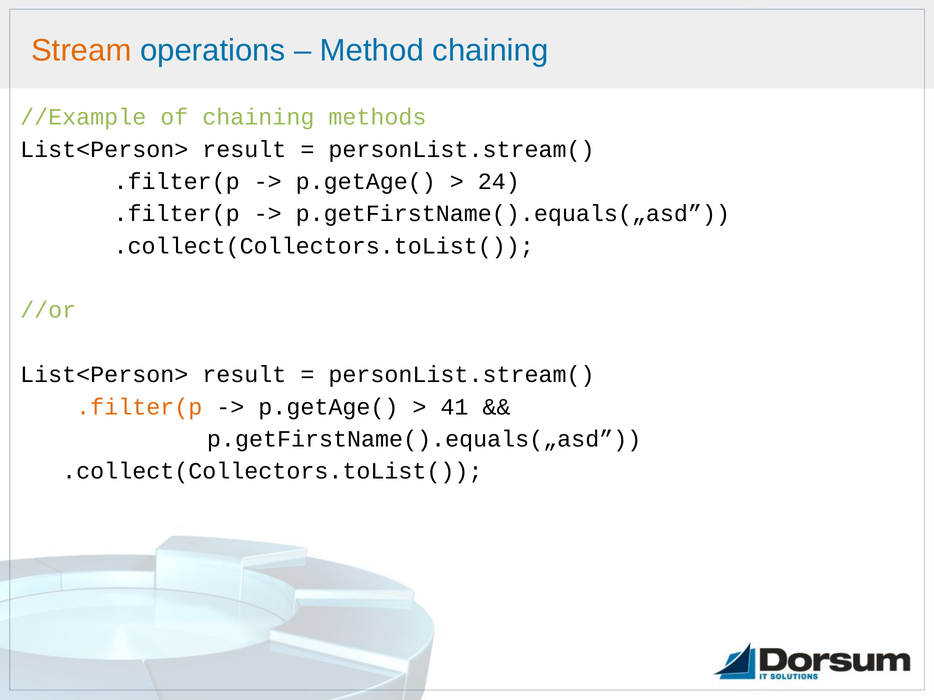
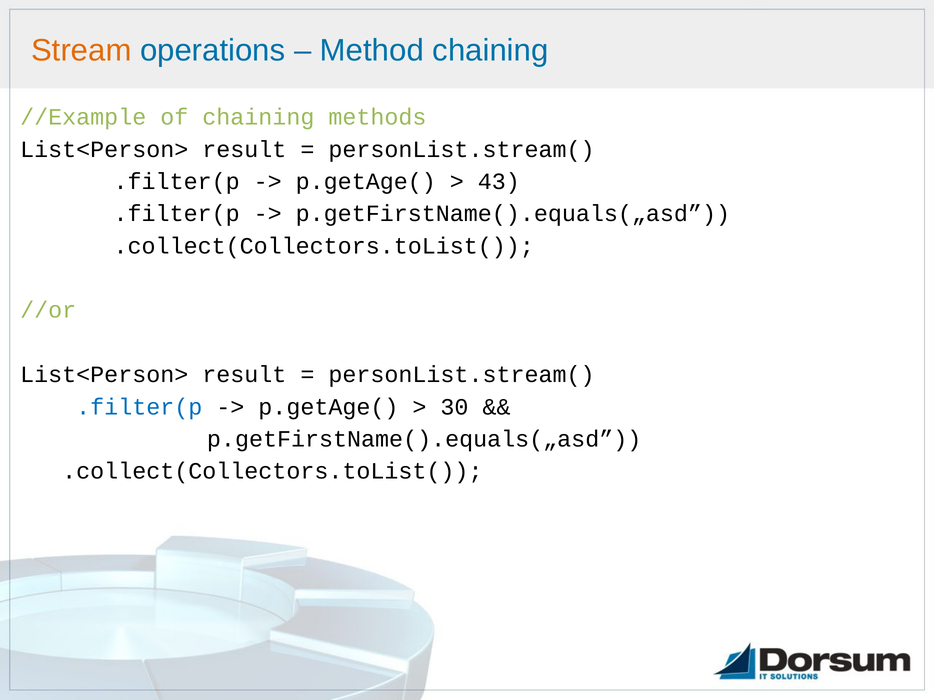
24: 24 -> 43
.filter(p at (139, 407) colour: orange -> blue
41: 41 -> 30
